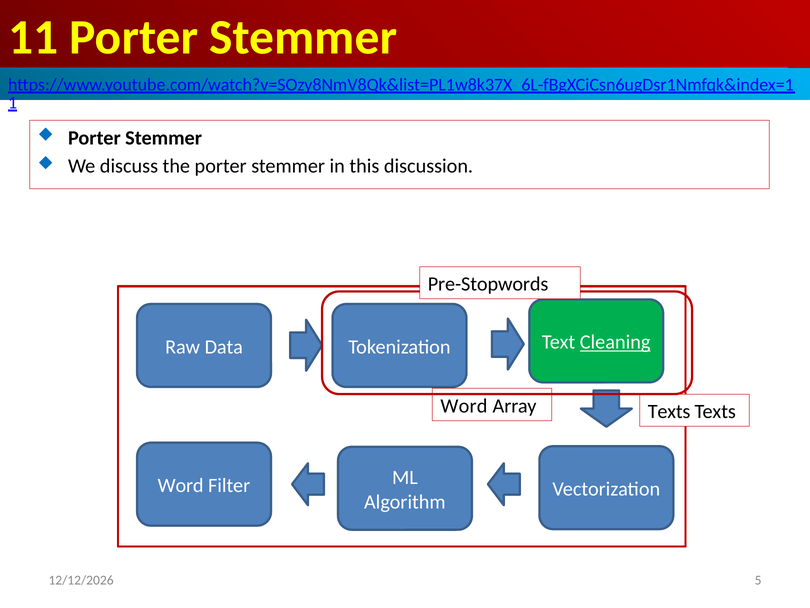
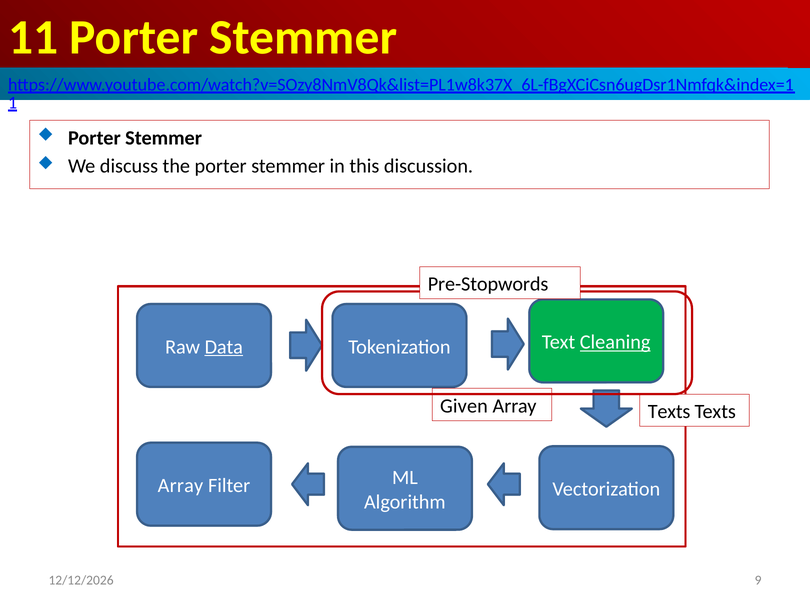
Data underline: none -> present
Word at (464, 406): Word -> Given
Word at (181, 485): Word -> Array
5: 5 -> 9
